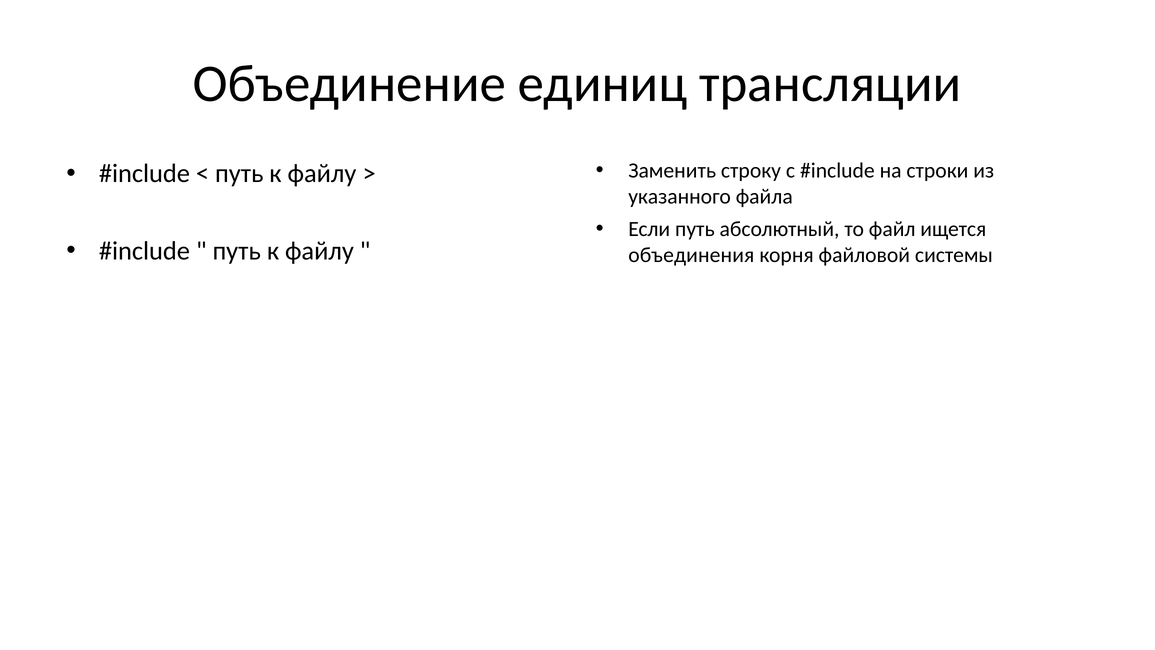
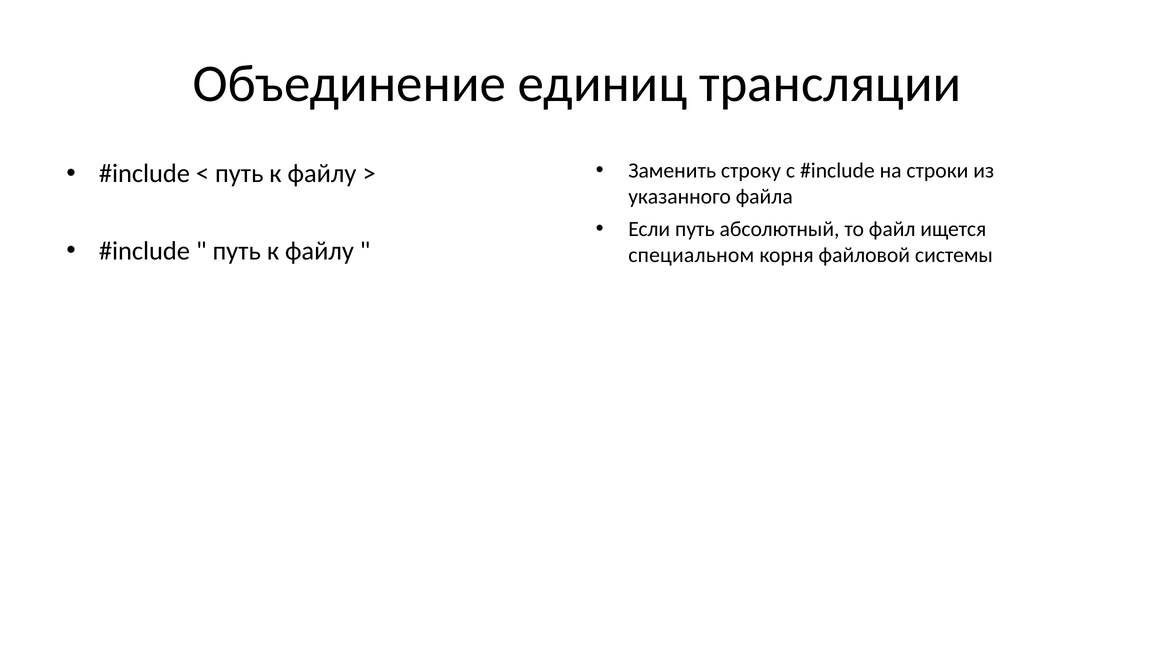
объединения: объединения -> специальном
